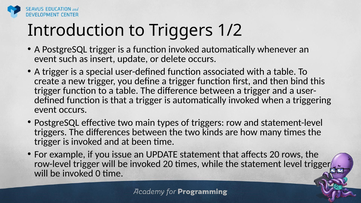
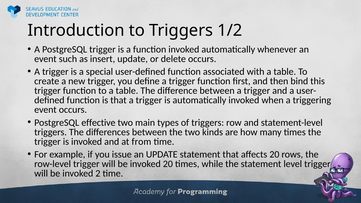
been: been -> from
0: 0 -> 2
